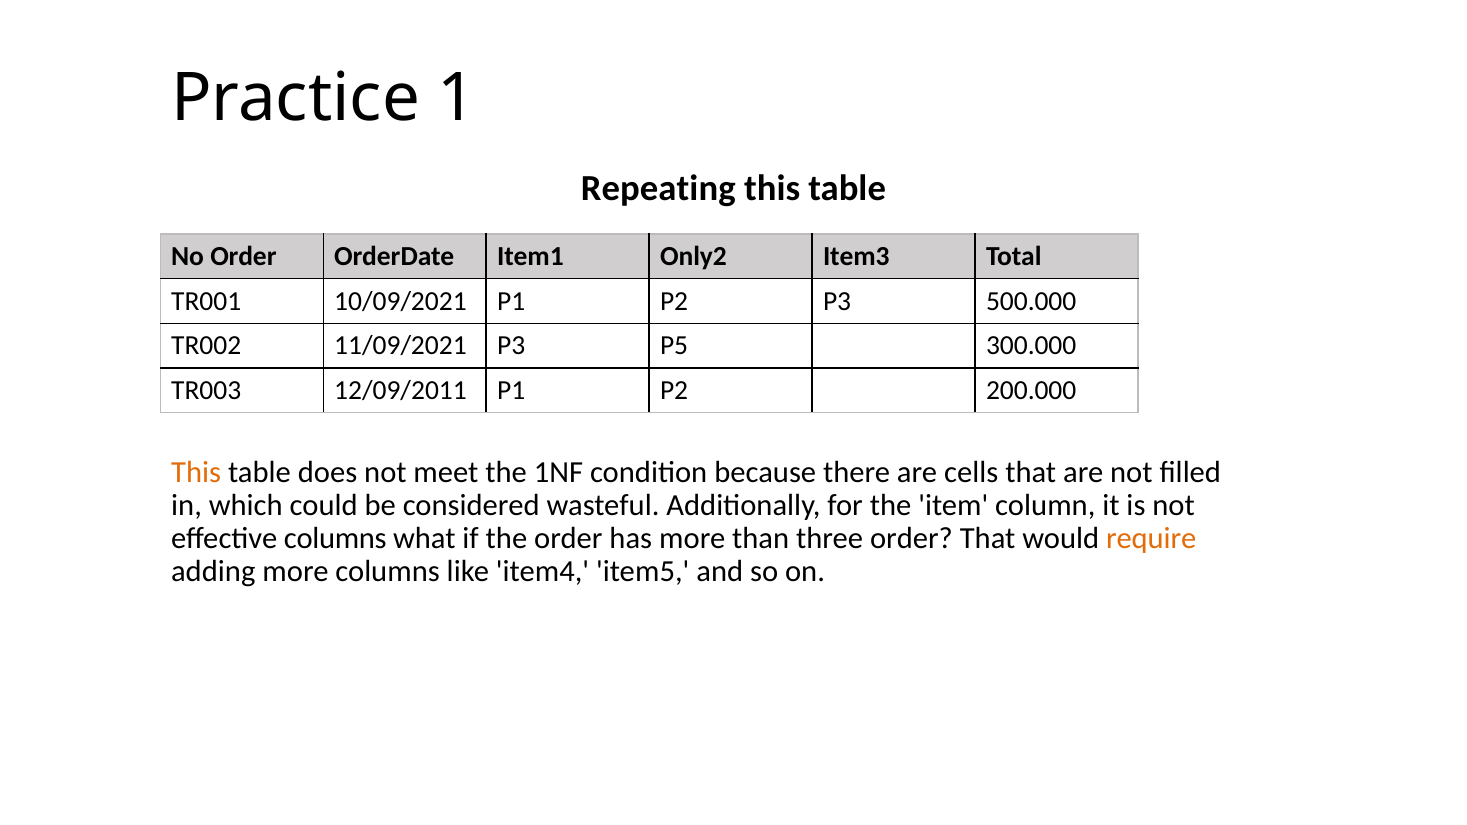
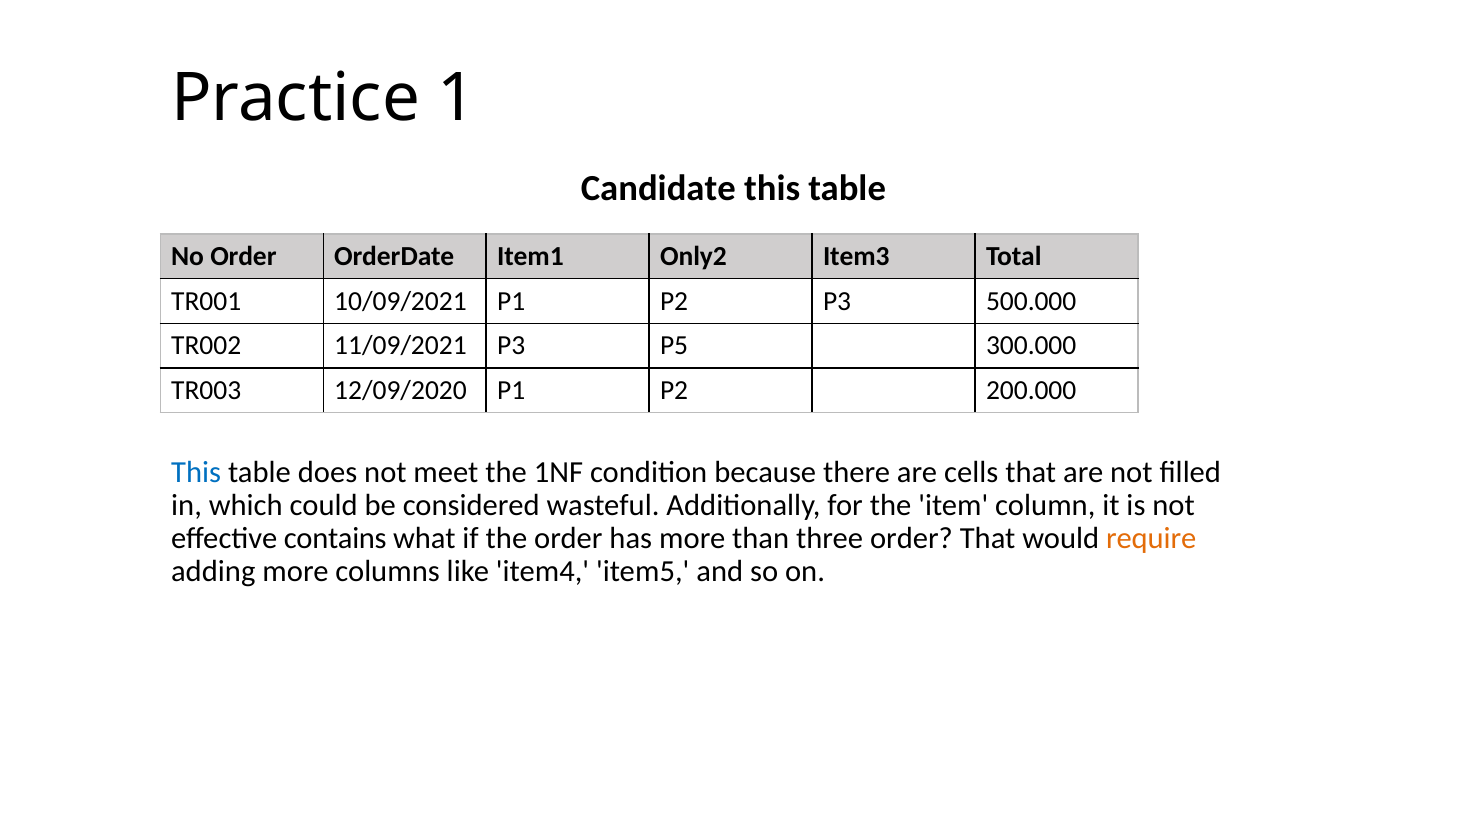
Repeating: Repeating -> Candidate
12/09/2011: 12/09/2011 -> 12/09/2020
This at (196, 472) colour: orange -> blue
effective columns: columns -> contains
